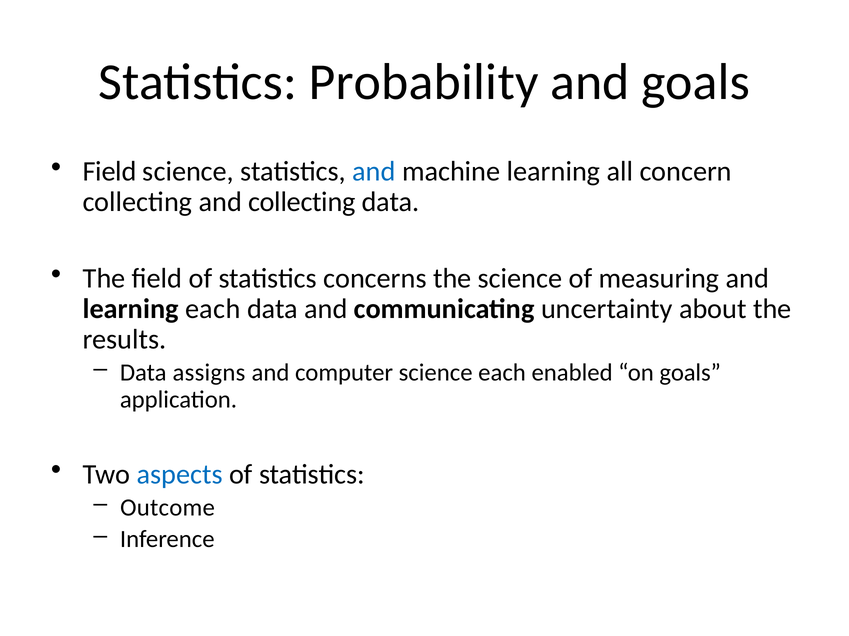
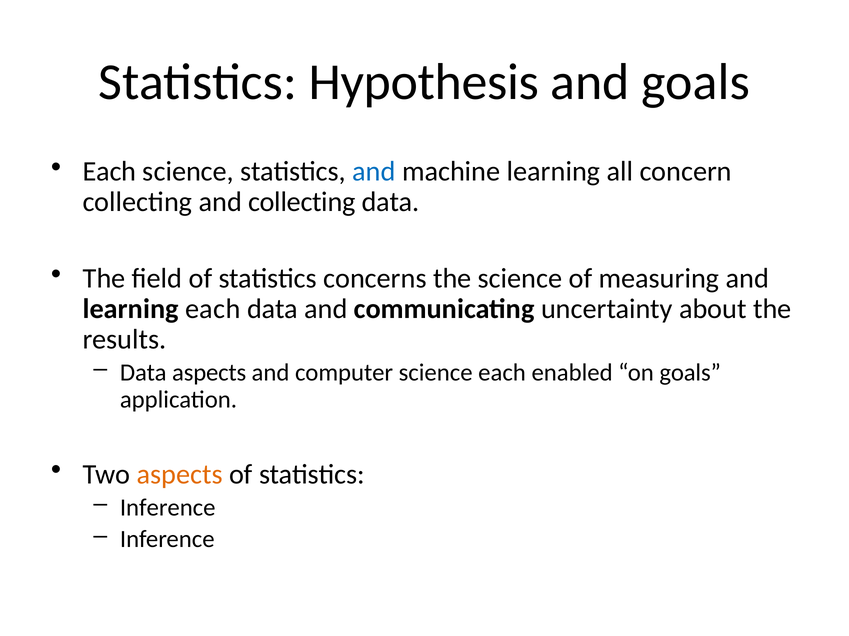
Probability: Probability -> Hypothesis
Field at (110, 172): Field -> Each
Data assigns: assigns -> aspects
aspects at (180, 475) colour: blue -> orange
Outcome at (168, 508): Outcome -> Inference
